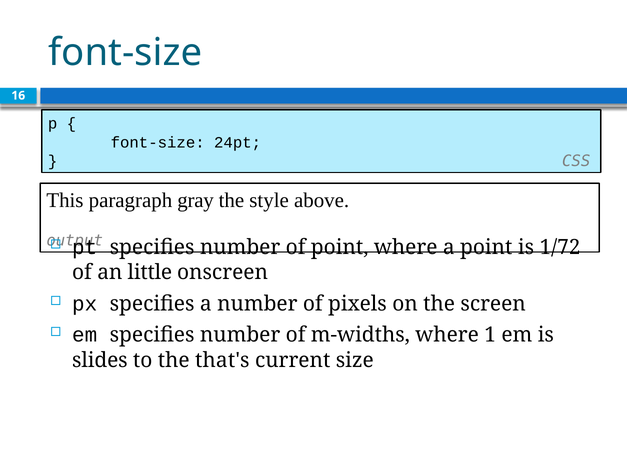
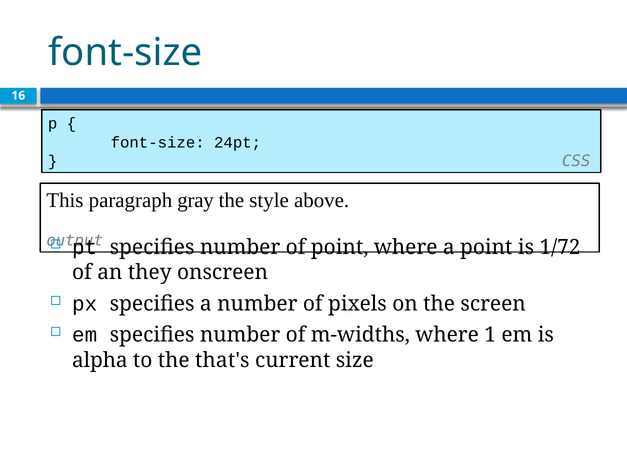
little: little -> they
slides: slides -> alpha
